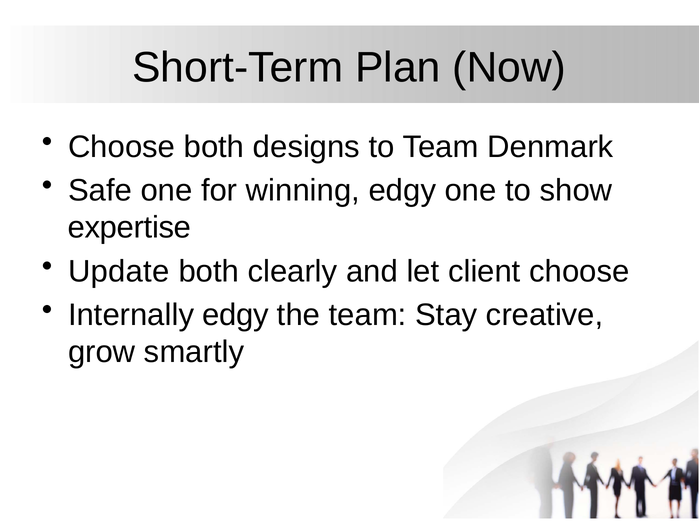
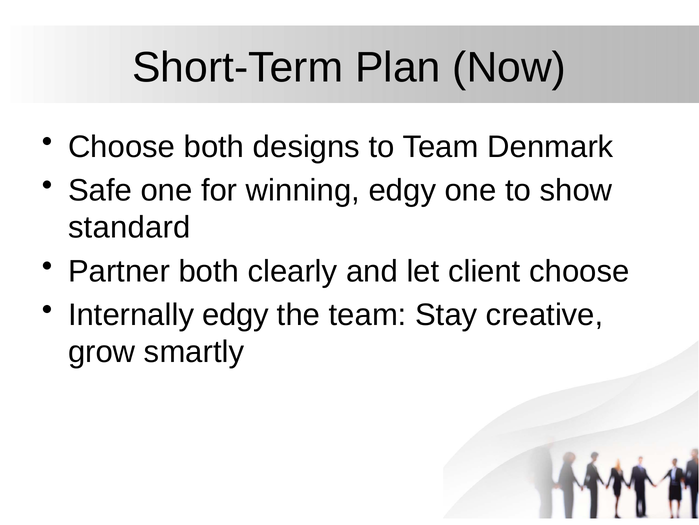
expertise: expertise -> standard
Update: Update -> Partner
